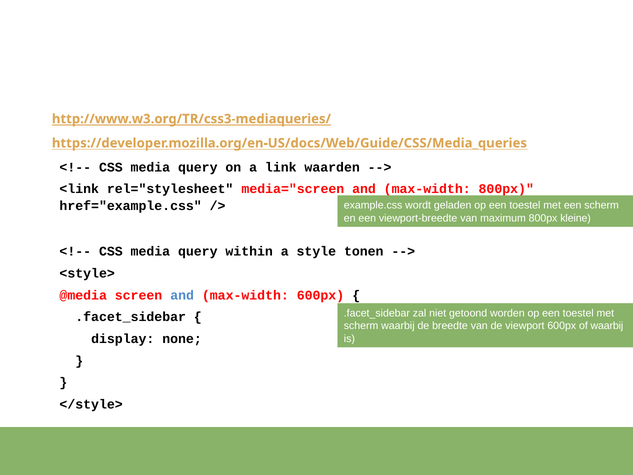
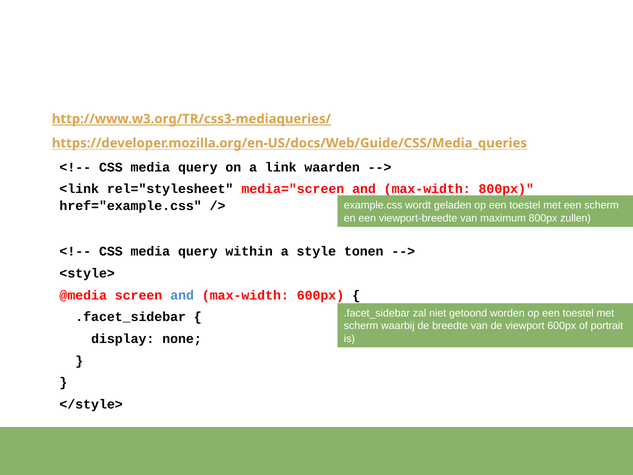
kleine: kleine -> zullen
of waarbij: waarbij -> portrait
